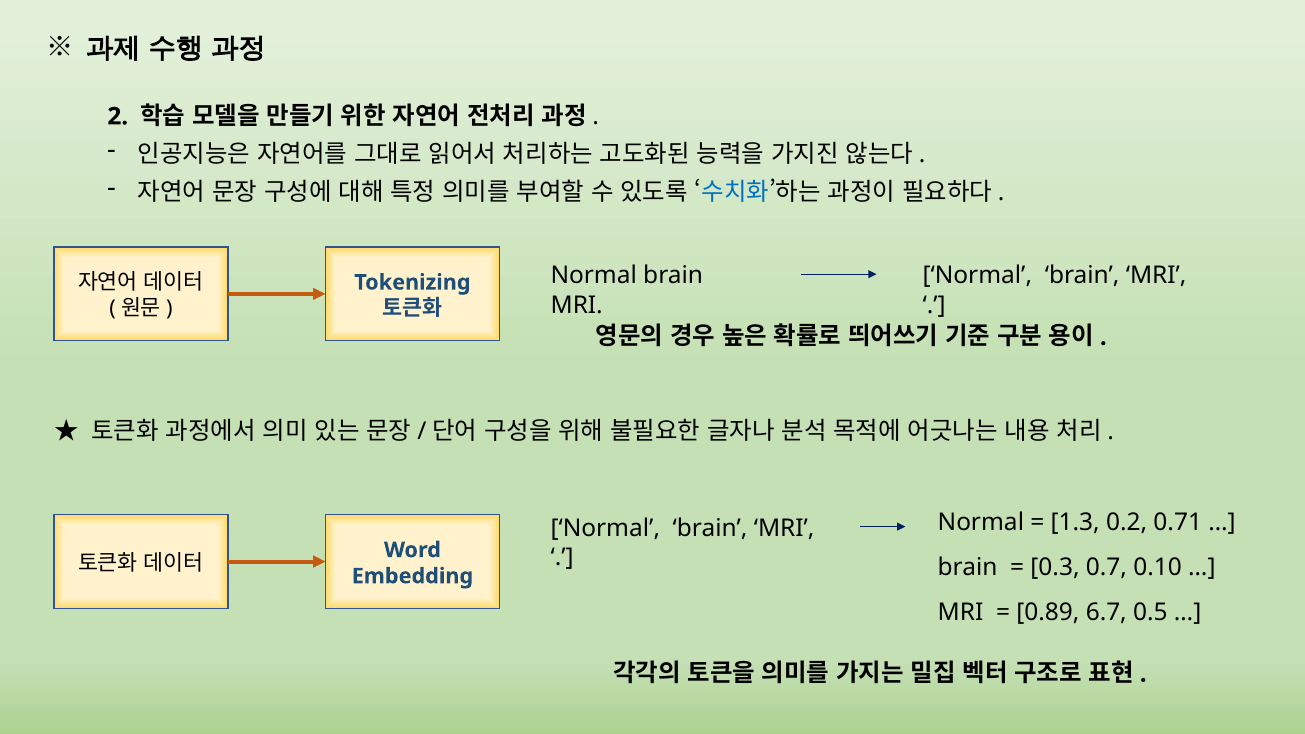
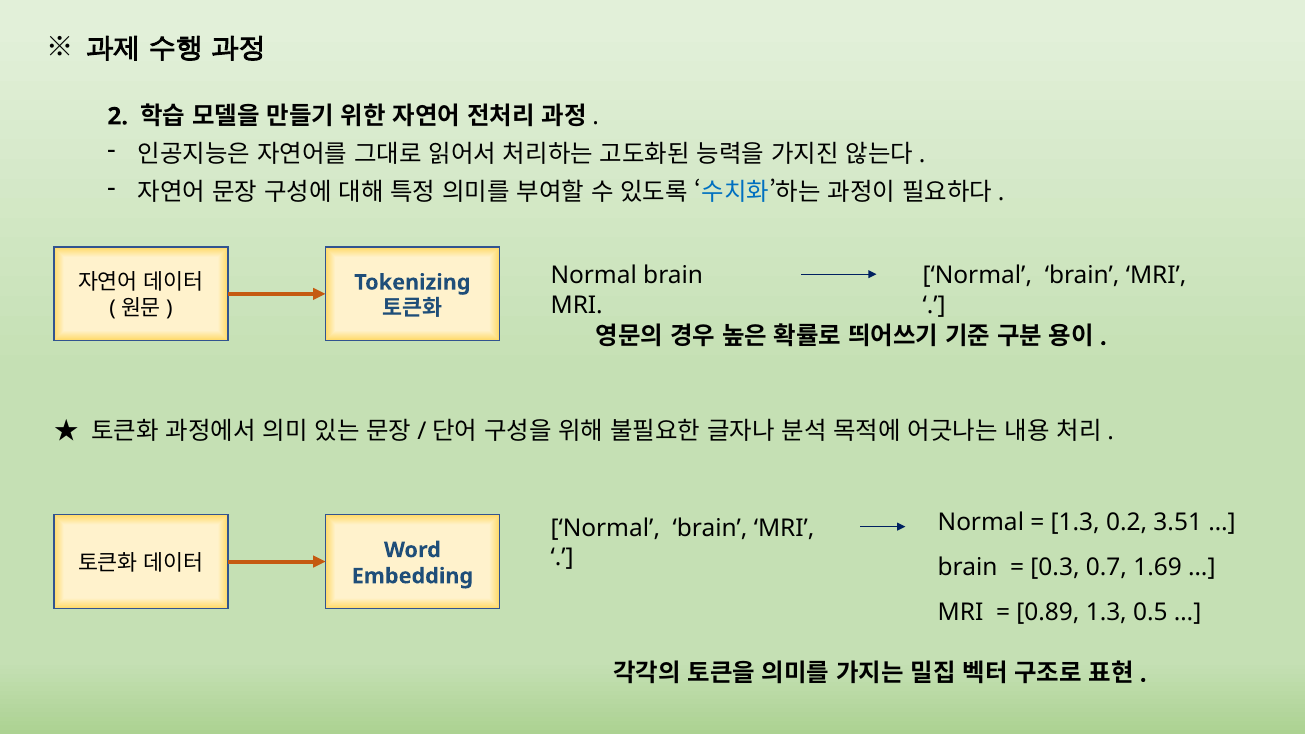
0.71: 0.71 -> 3.51
0.10: 0.10 -> 1.69
0.89 6.7: 6.7 -> 1.3
